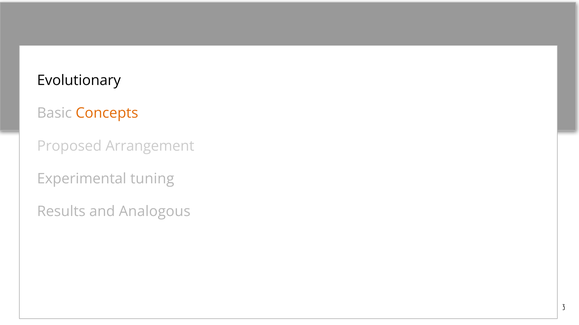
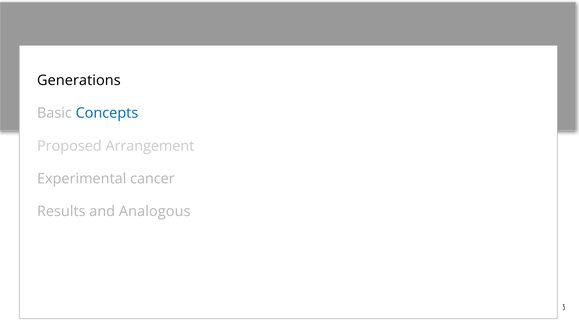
Evolutionary: Evolutionary -> Generations
Concepts colour: orange -> blue
tuning: tuning -> cancer
